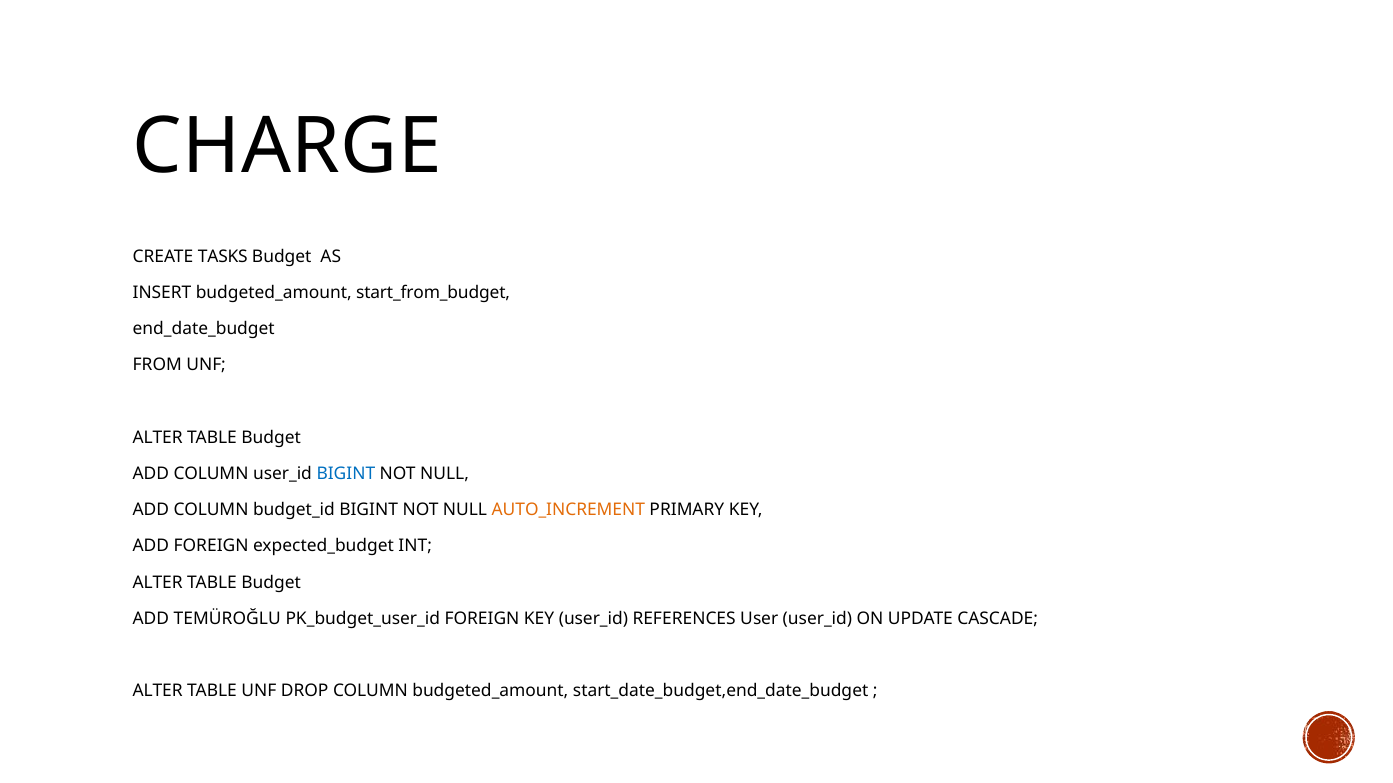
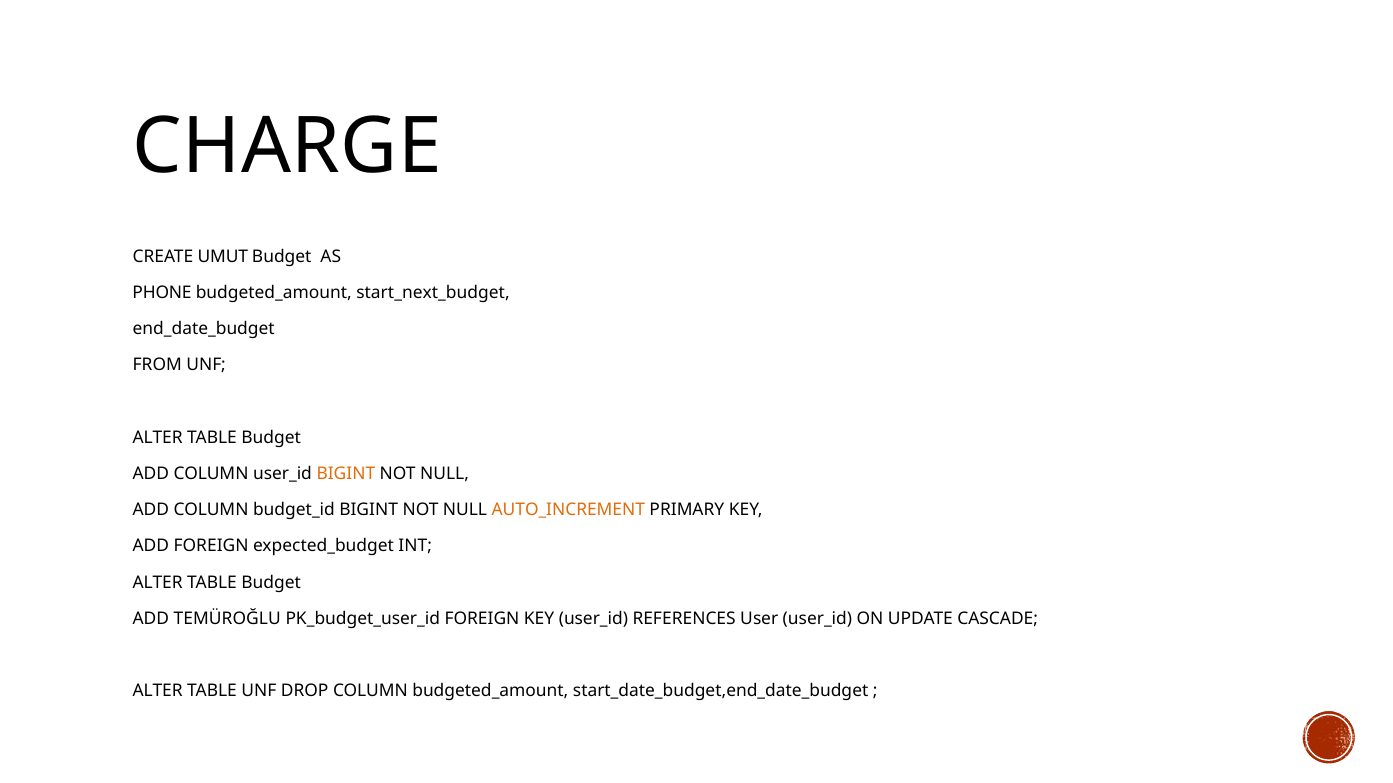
TASKS: TASKS -> UMUT
INSERT: INSERT -> PHONE
start_from_budget: start_from_budget -> start_next_budget
BIGINT at (346, 474) colour: blue -> orange
